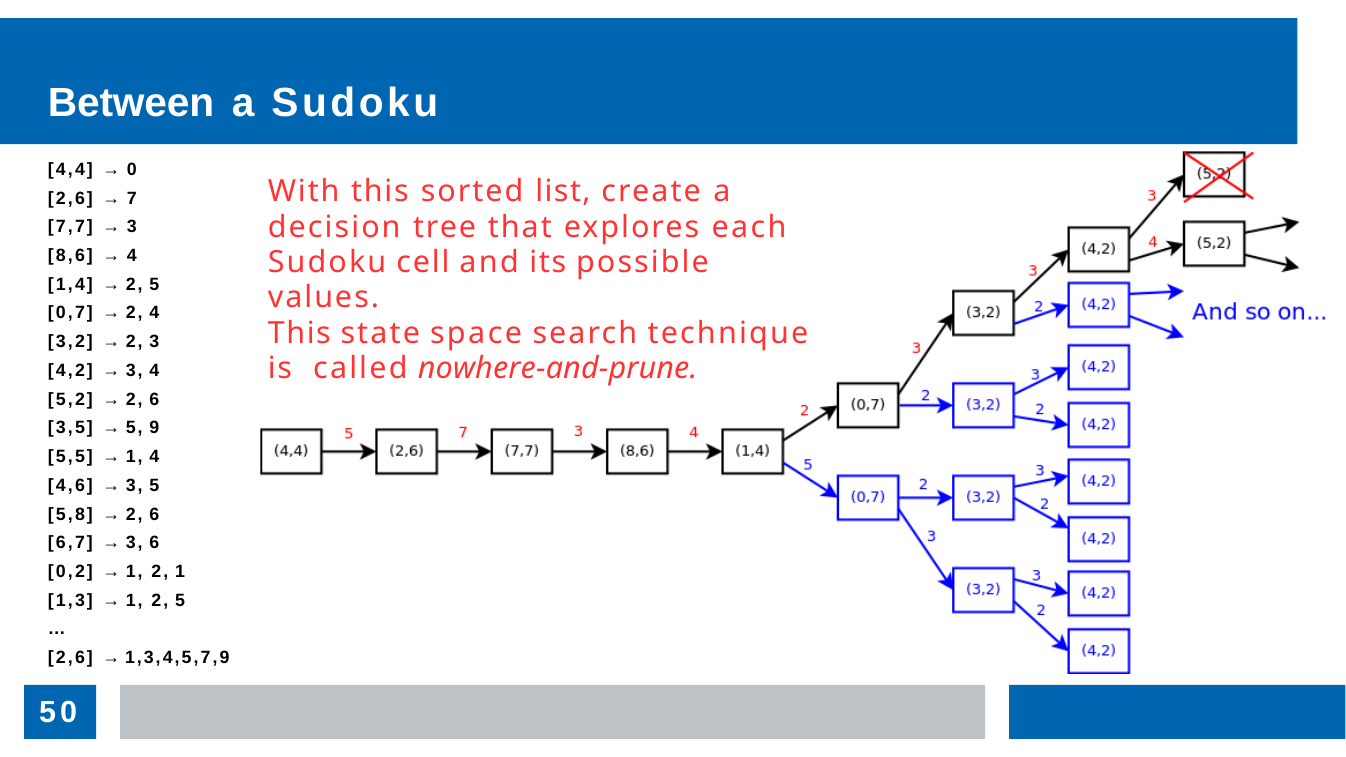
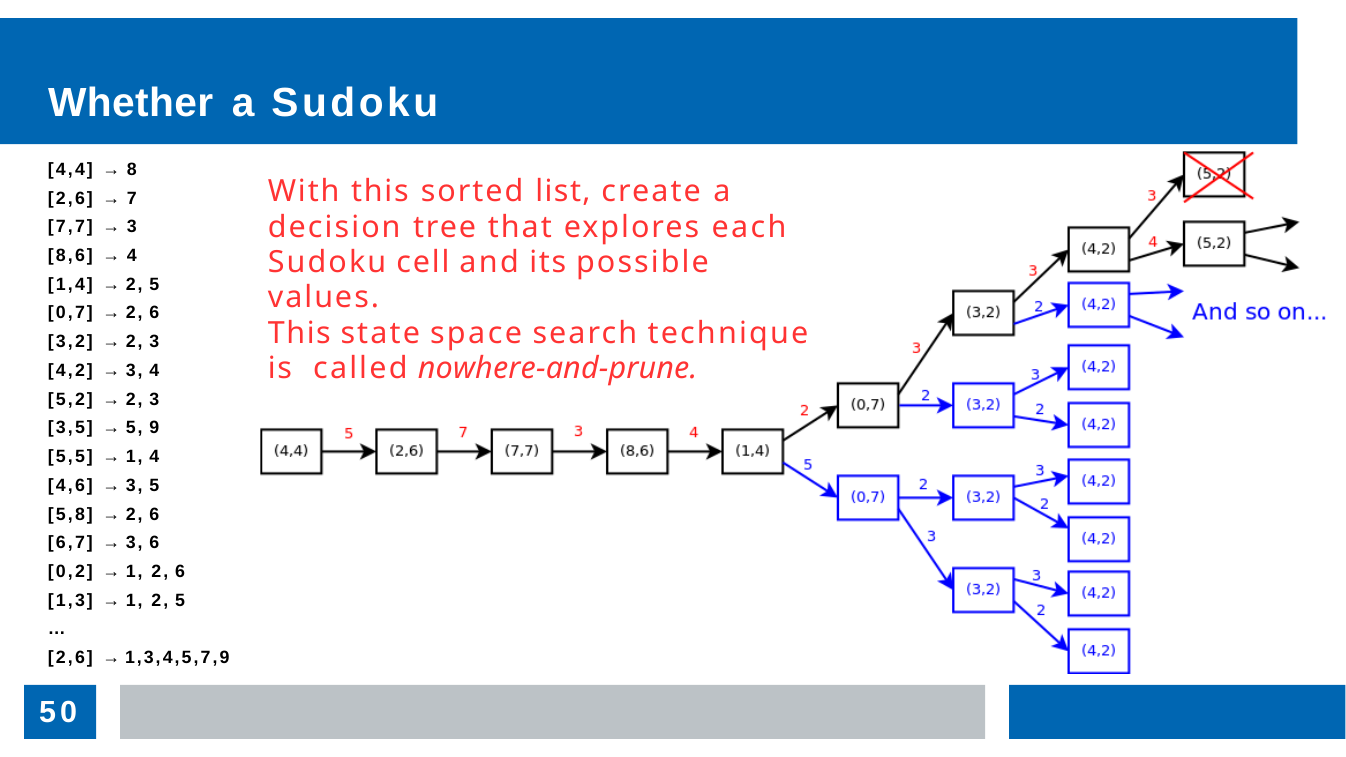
Between: Between -> Whether
0: 0 -> 8
4 at (154, 313): 4 -> 6
6 at (154, 399): 6 -> 3
1 2 1: 1 -> 6
